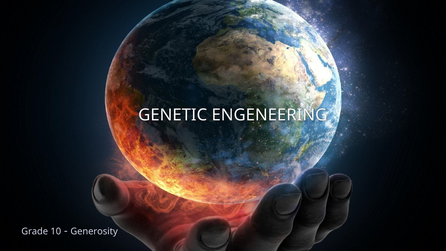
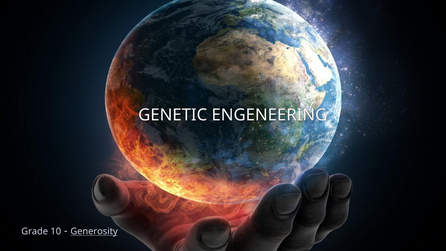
Generosity underline: none -> present
